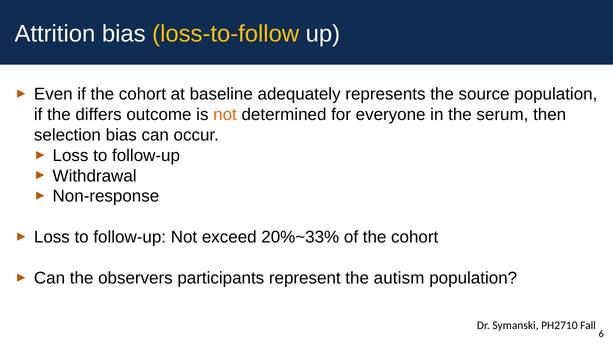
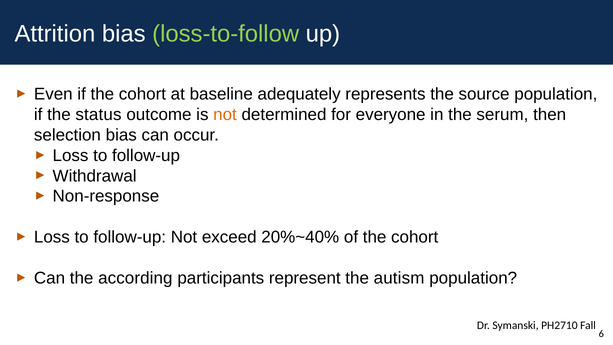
loss-to-follow colour: yellow -> light green
differs: differs -> status
20%~33%: 20%~33% -> 20%~40%
observers: observers -> according
